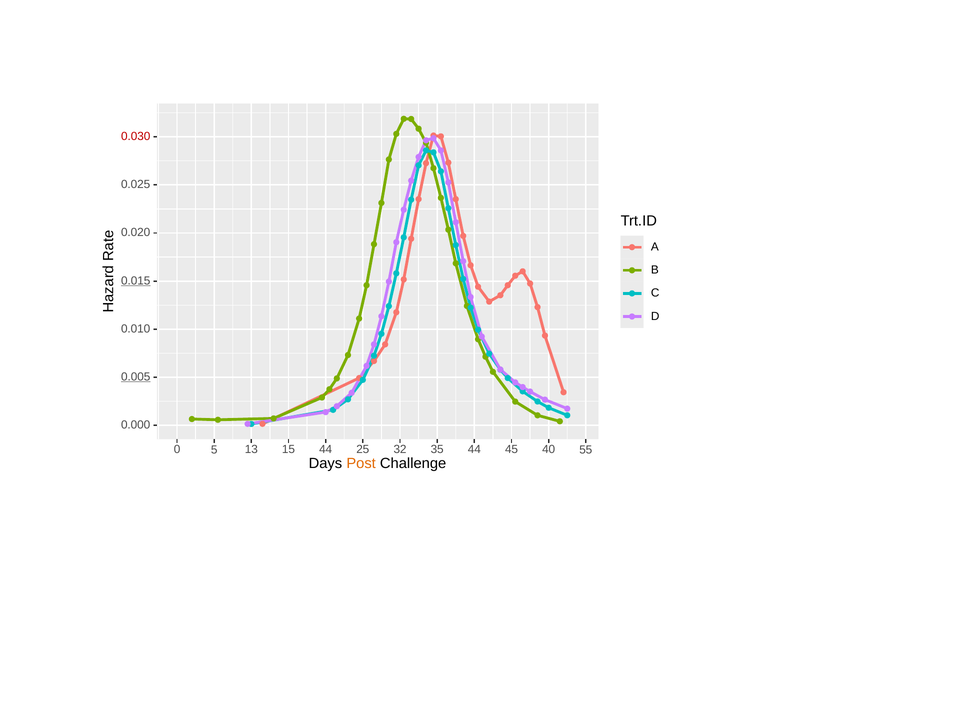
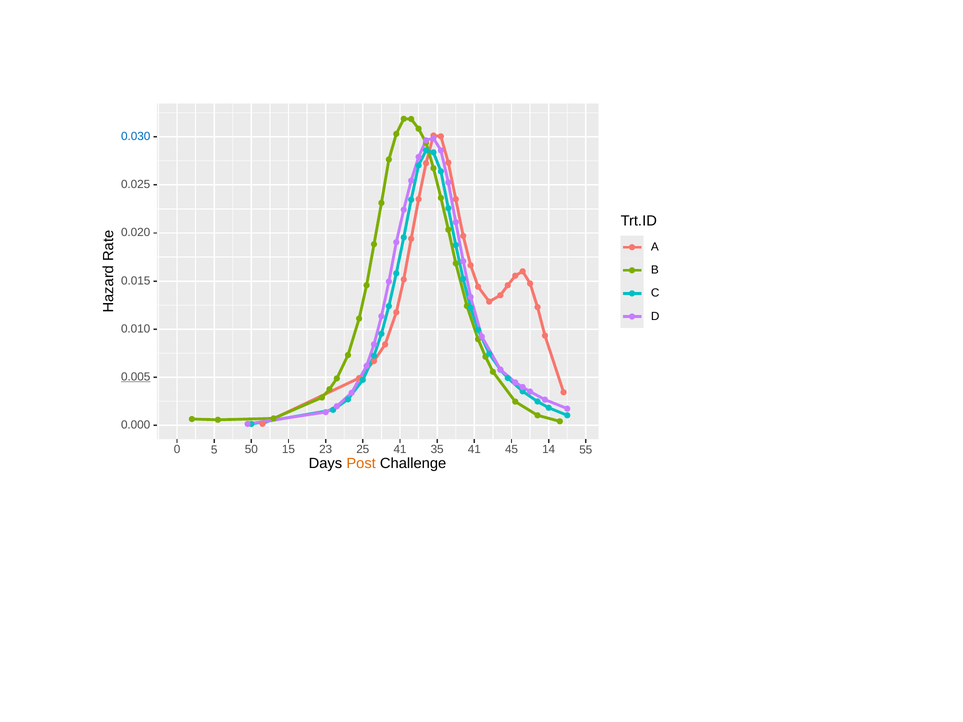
0.030 colour: red -> blue
0.015 underline: present -> none
13: 13 -> 50
15 44: 44 -> 23
25 32: 32 -> 41
35 44: 44 -> 41
40: 40 -> 14
